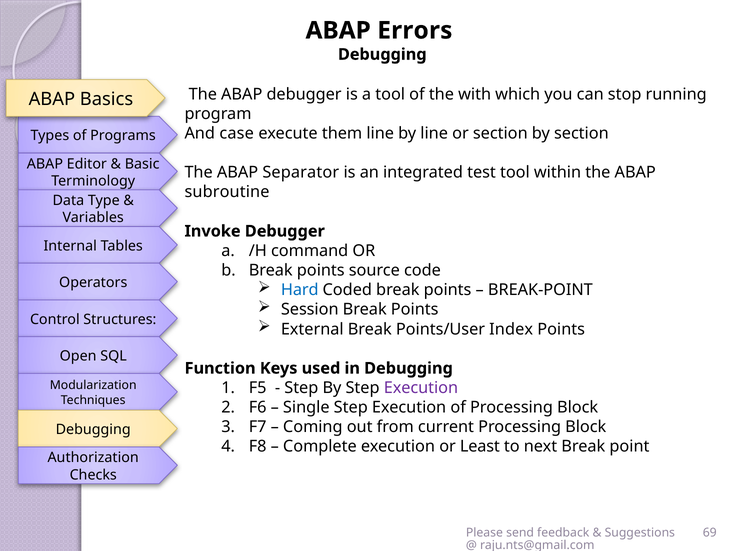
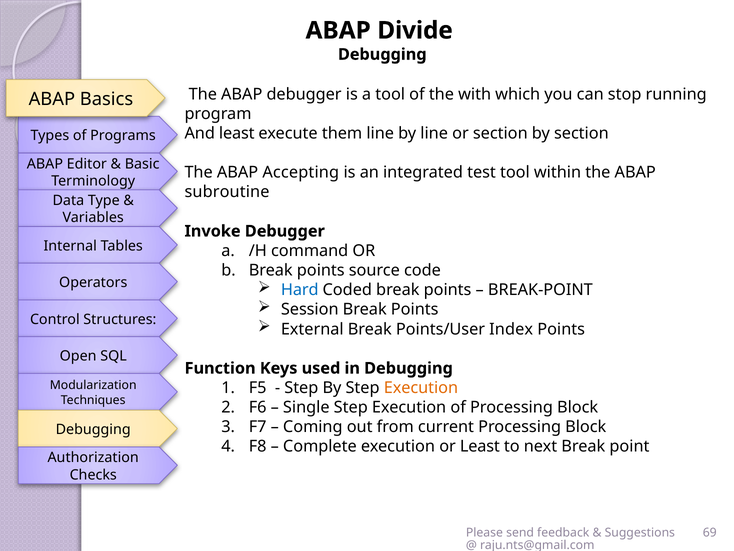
Errors: Errors -> Divide
And case: case -> least
Separator: Separator -> Accepting
Execution at (421, 388) colour: purple -> orange
